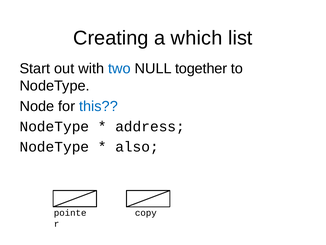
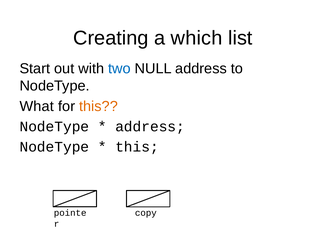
NULL together: together -> address
Node: Node -> What
this at (98, 106) colour: blue -> orange
also at (137, 147): also -> this
